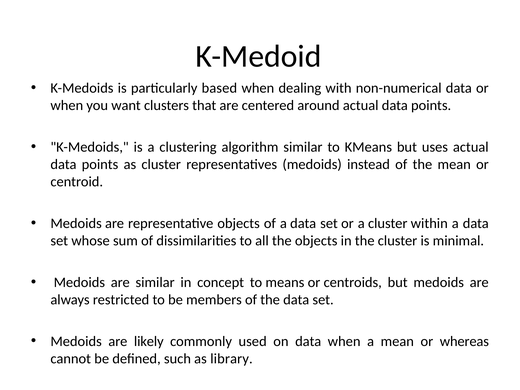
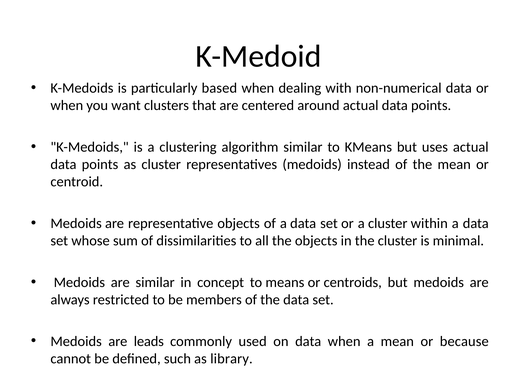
likely: likely -> leads
whereas: whereas -> because
